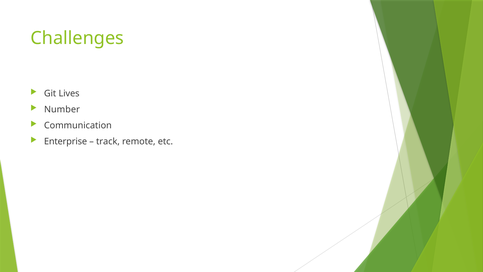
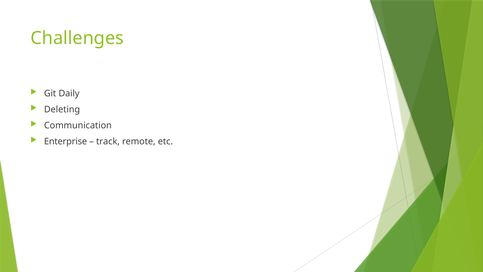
Lives: Lives -> Daily
Number: Number -> Deleting
